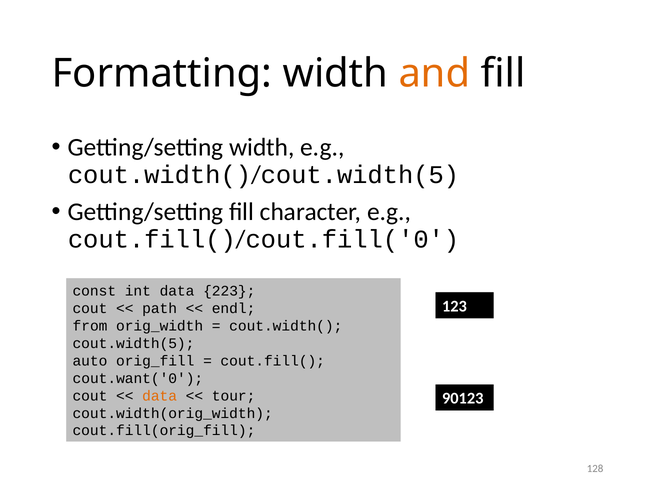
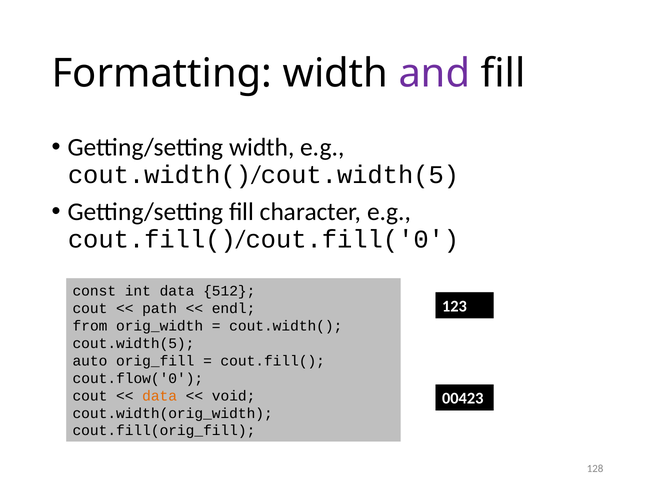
and colour: orange -> purple
223: 223 -> 512
cout.want('0: cout.want('0 -> cout.flow('0
tour: tour -> void
90123: 90123 -> 00423
